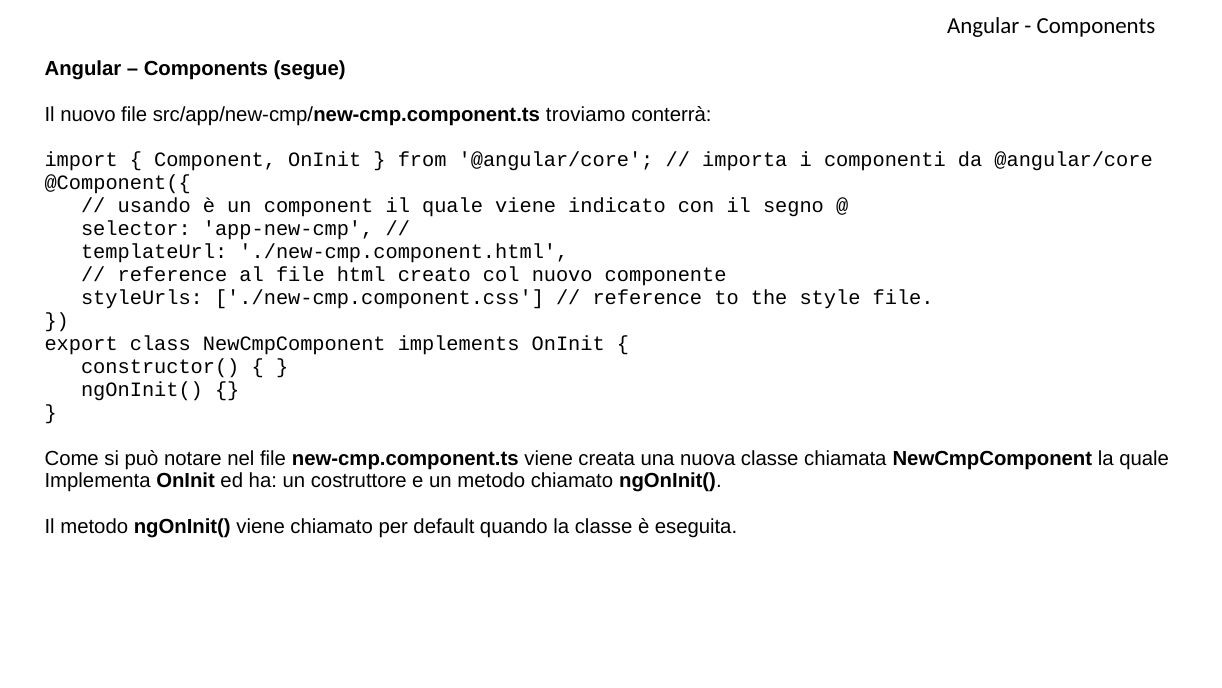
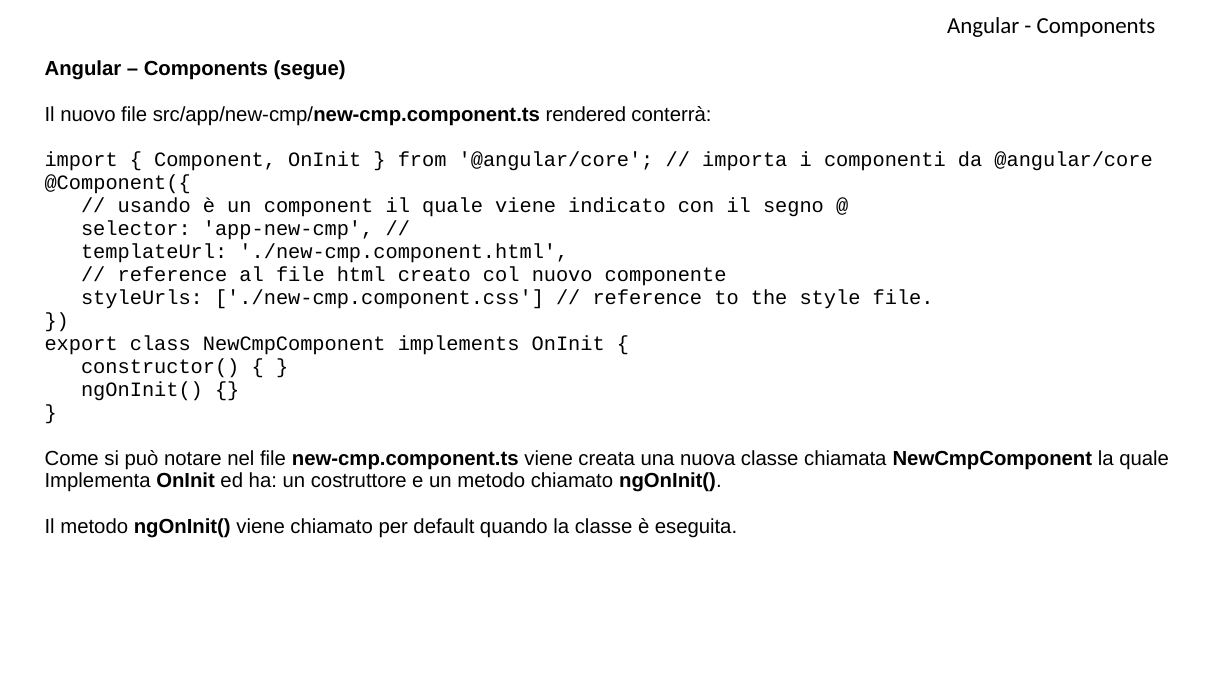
troviamo: troviamo -> rendered
